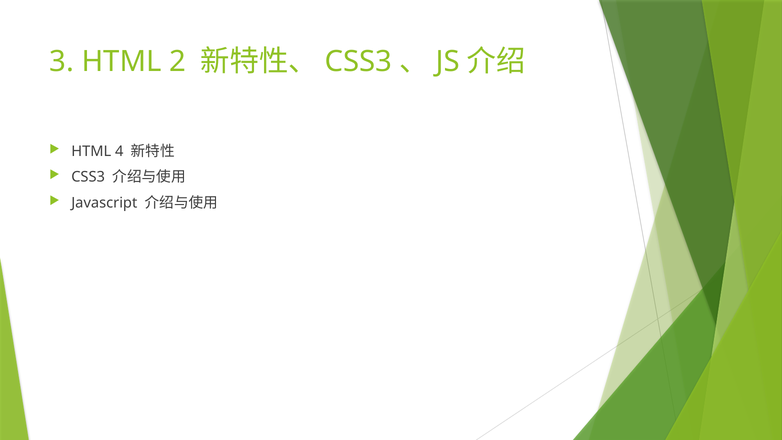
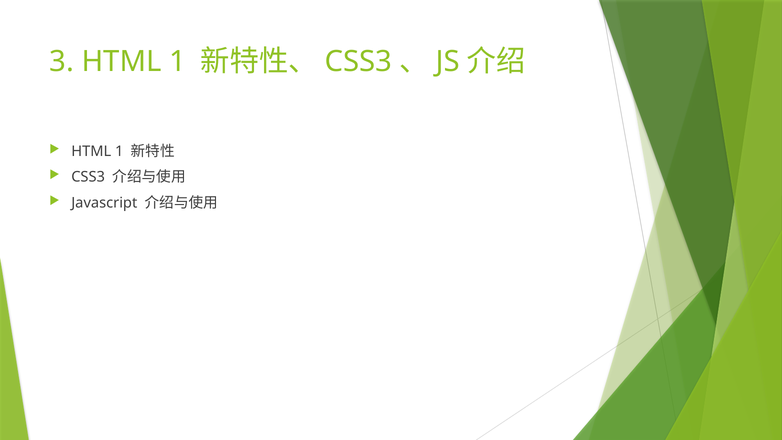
3 HTML 2: 2 -> 1
4 at (119, 151): 4 -> 1
